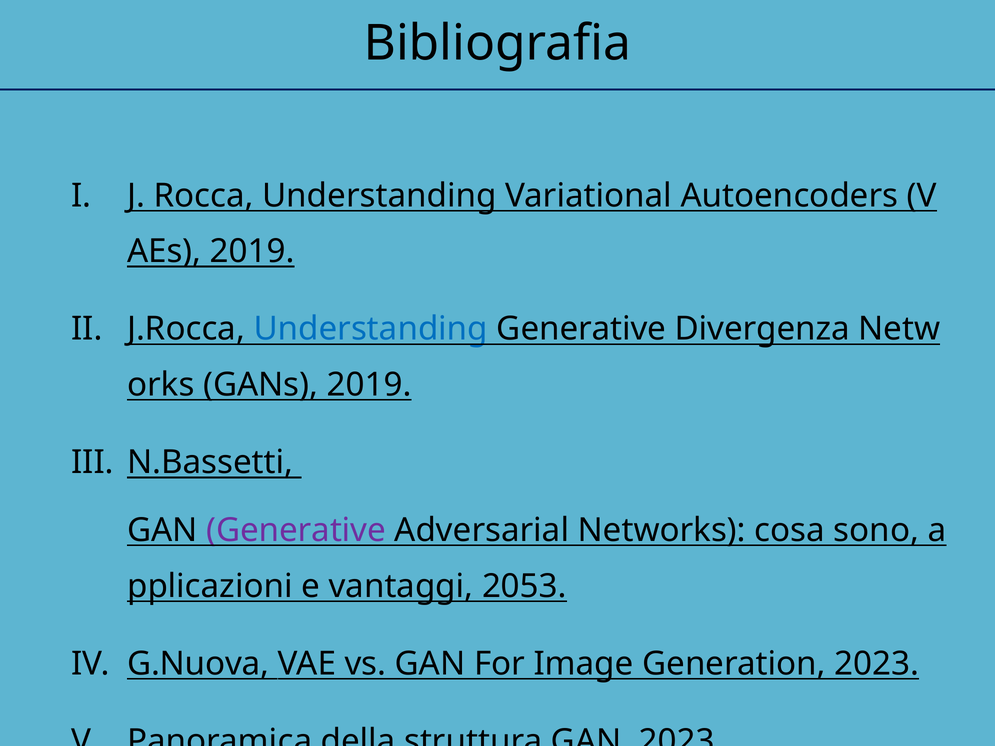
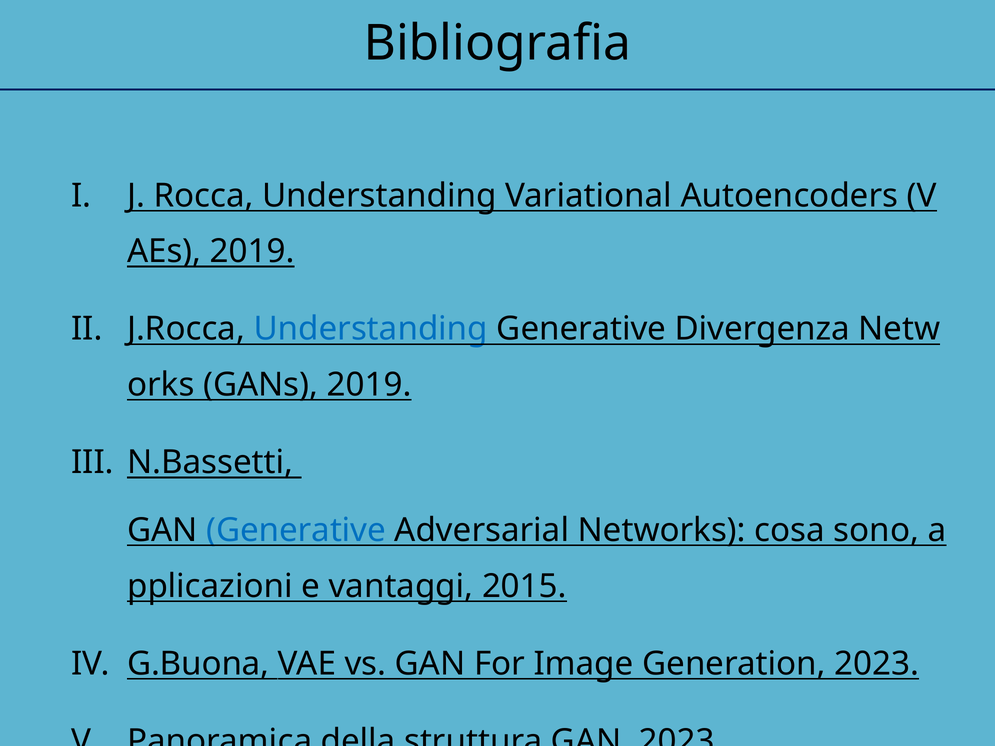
Generative at (296, 530) colour: purple -> blue
2053: 2053 -> 2015
G.Nuova: G.Nuova -> G.Buona
